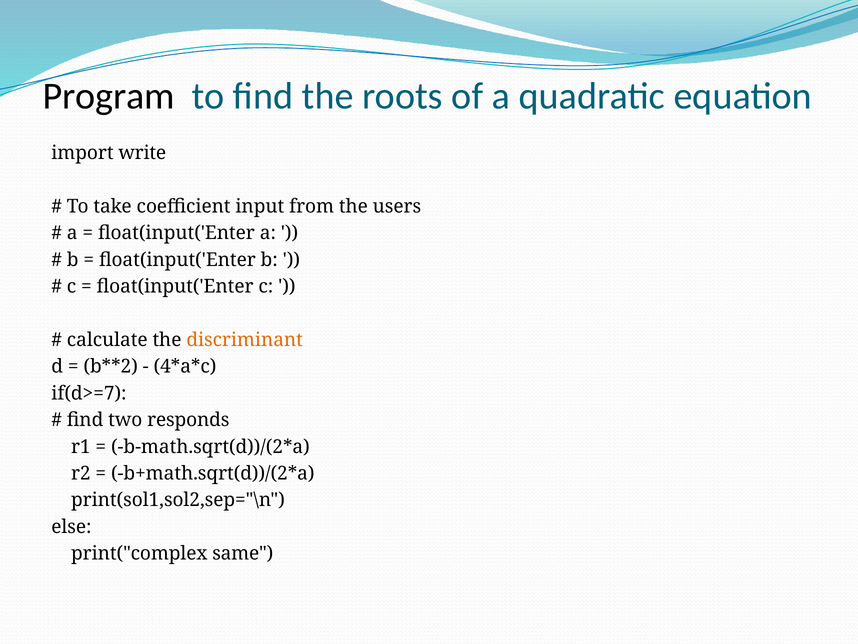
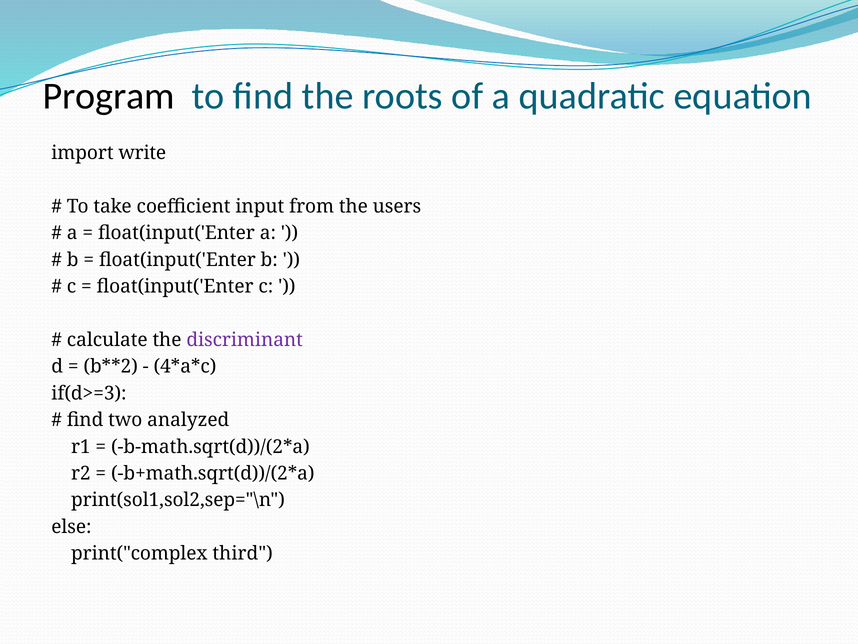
discriminant colour: orange -> purple
if(d>=7: if(d>=7 -> if(d>=3
responds: responds -> analyzed
same: same -> third
